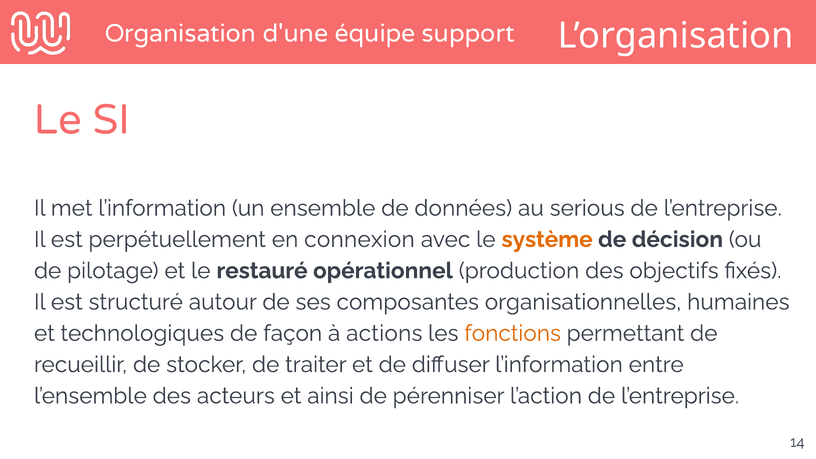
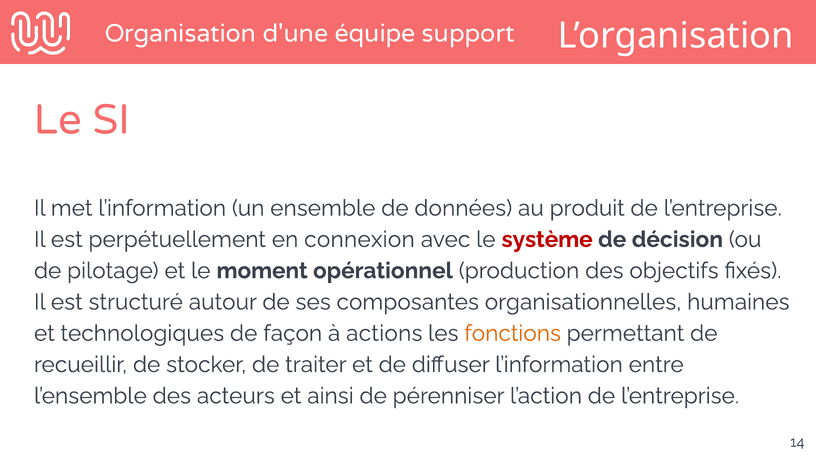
serious: serious -> produit
système colour: orange -> red
restauré: restauré -> moment
